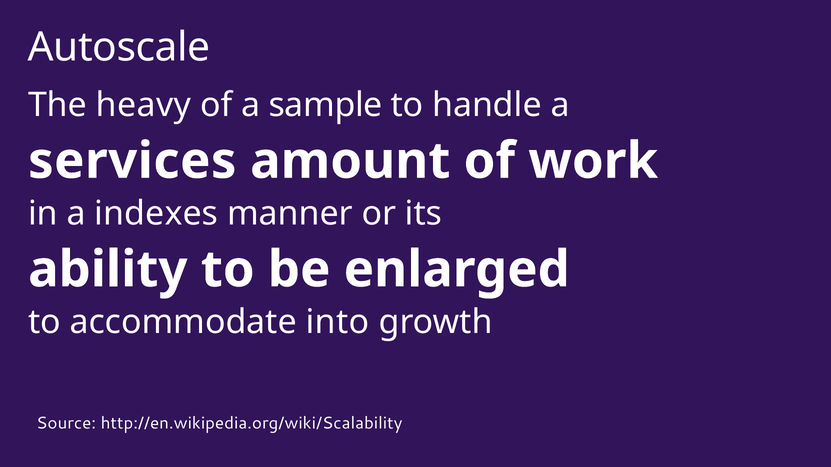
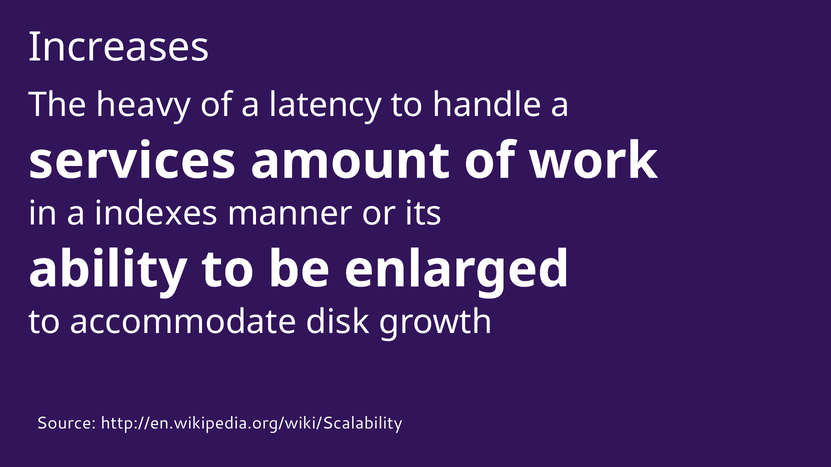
Autoscale: Autoscale -> Increases
sample: sample -> latency
into: into -> disk
